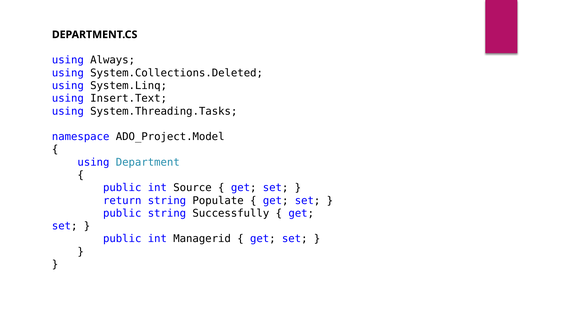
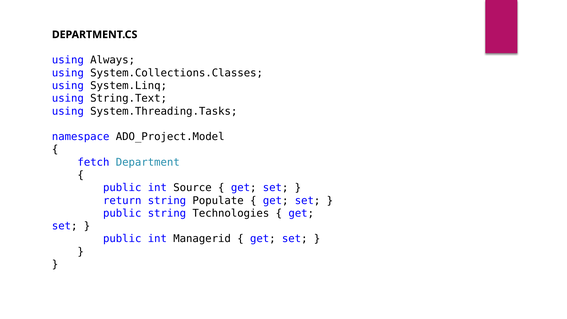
System.Collections.Deleted: System.Collections.Deleted -> System.Collections.Classes
Insert.Text: Insert.Text -> String.Text
using at (93, 162): using -> fetch
Successfully: Successfully -> Technologies
